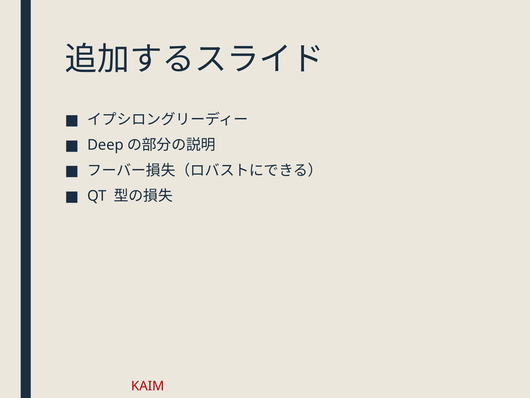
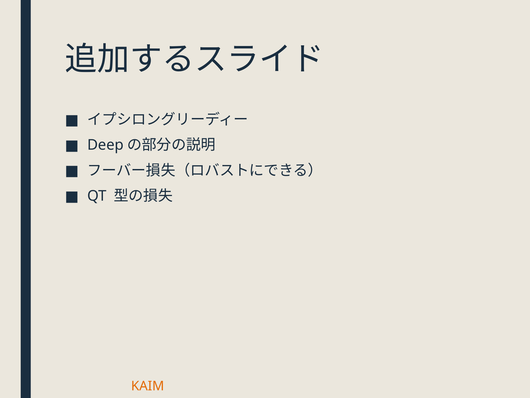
KAIM colour: red -> orange
